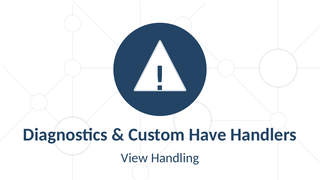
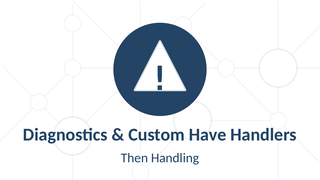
View: View -> Then
